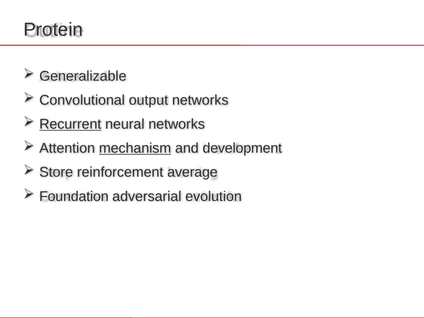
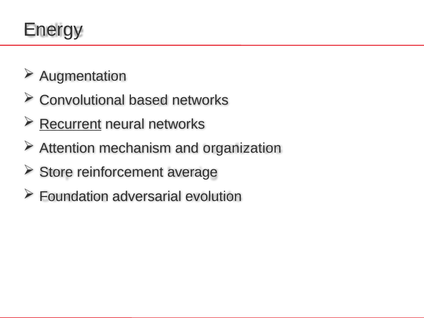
Protein: Protein -> Energy
Generalizable: Generalizable -> Augmentation
output: output -> based
mechanism underline: present -> none
development: development -> organization
